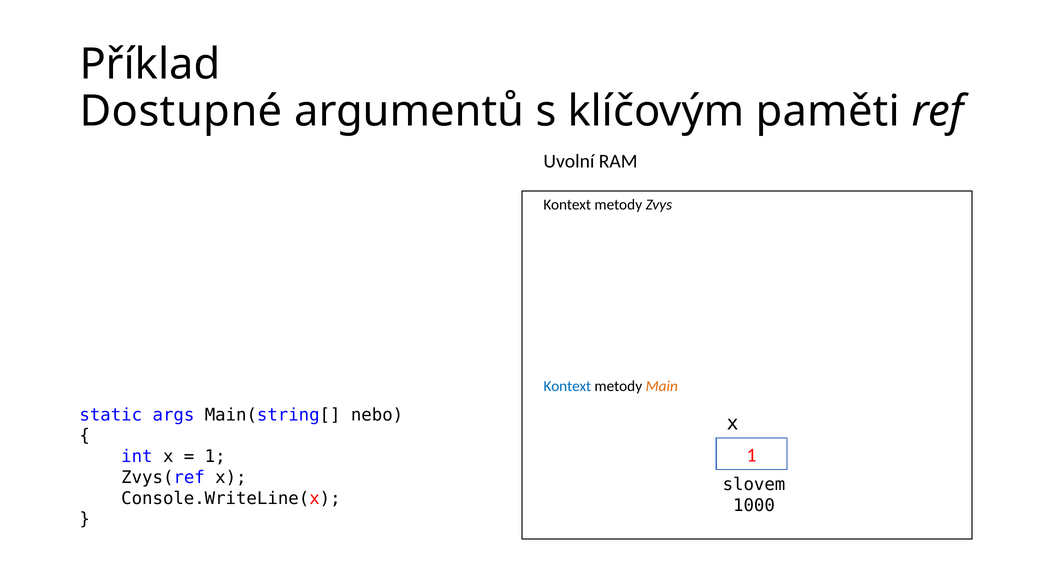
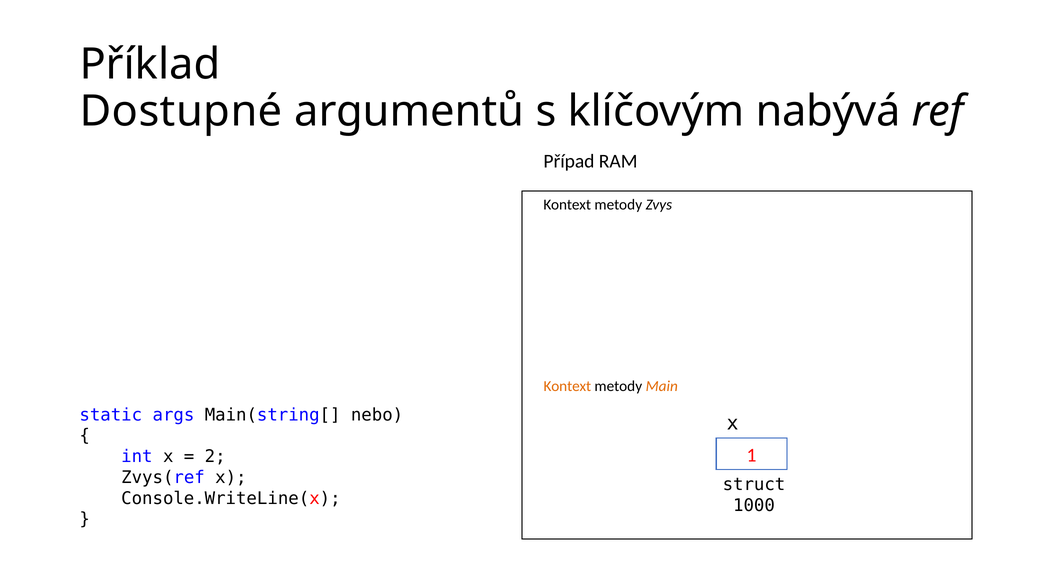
paměti: paměti -> nabývá
Uvolní: Uvolní -> Případ
Kontext at (567, 386) colour: blue -> orange
1 at (215, 457): 1 -> 2
slovem: slovem -> struct
